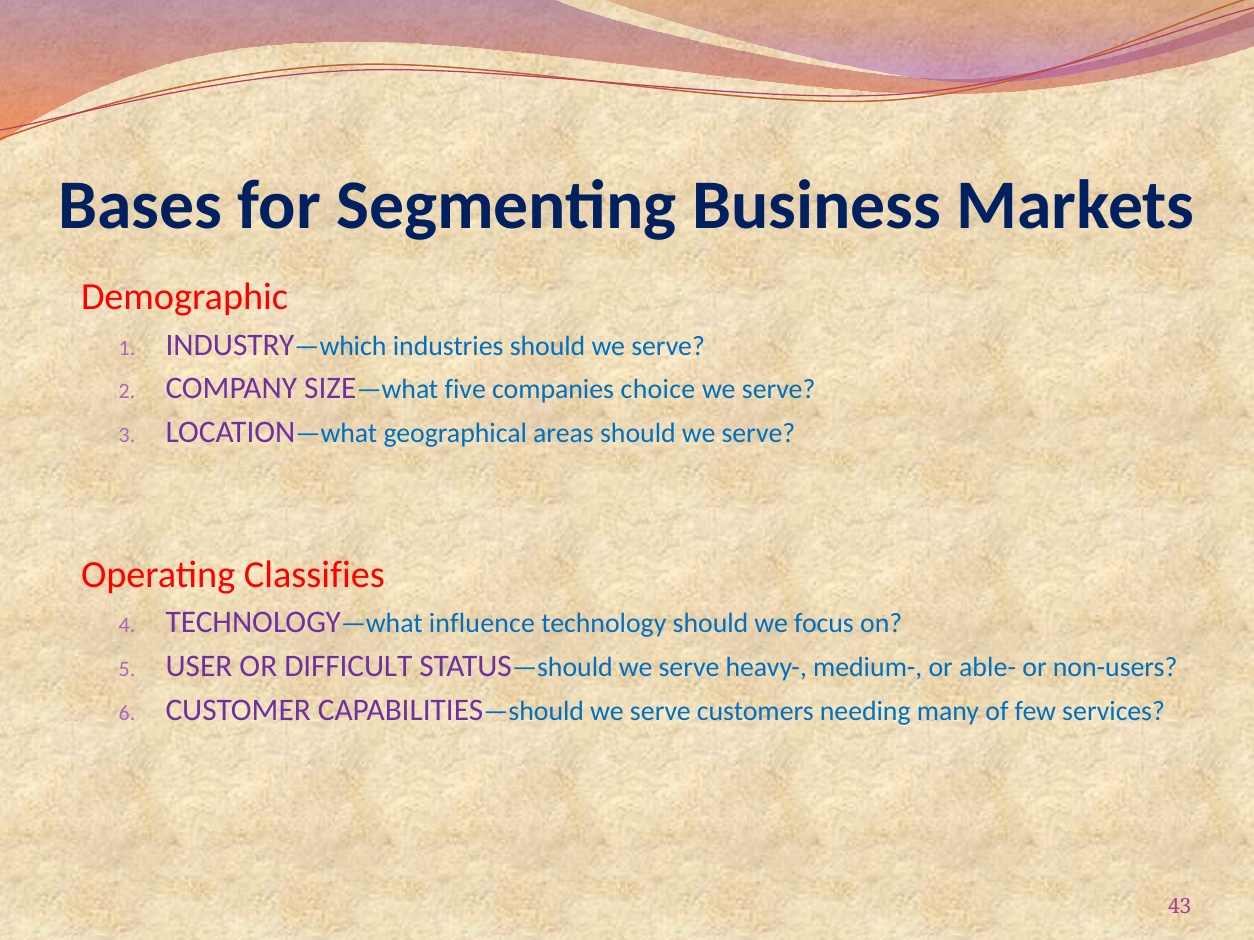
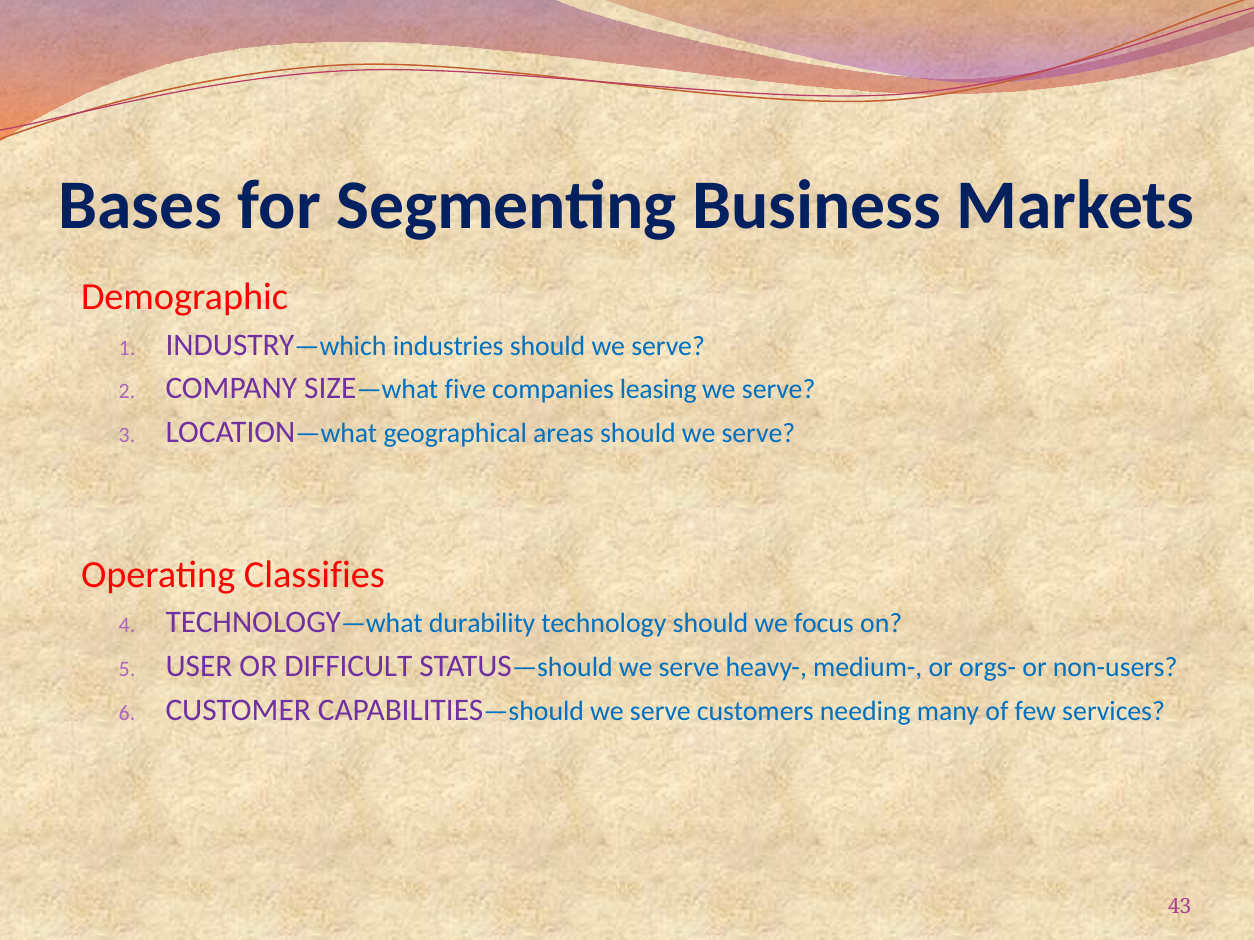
choice: choice -> leasing
influence: influence -> durability
able-: able- -> orgs-
